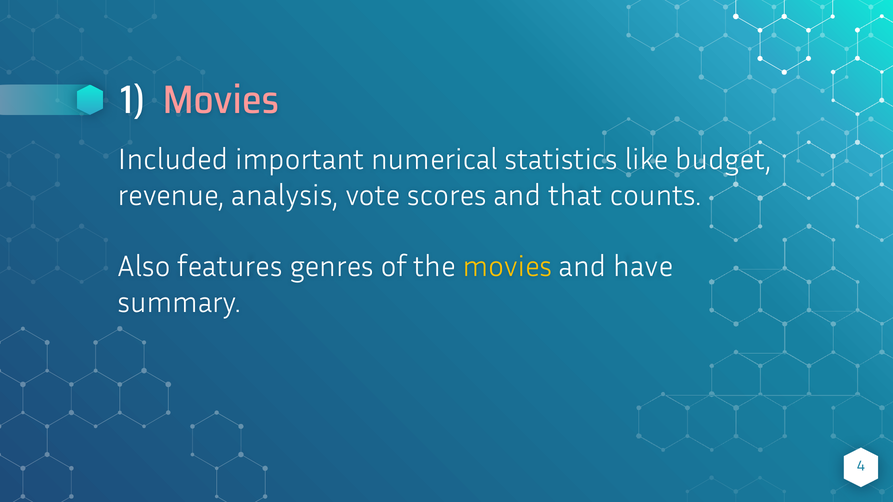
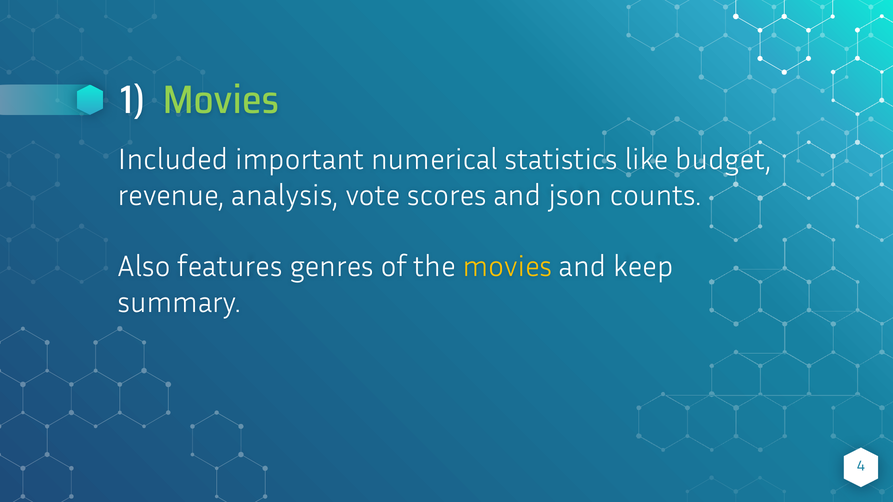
Movies at (221, 100) colour: pink -> light green
that: that -> json
have: have -> keep
